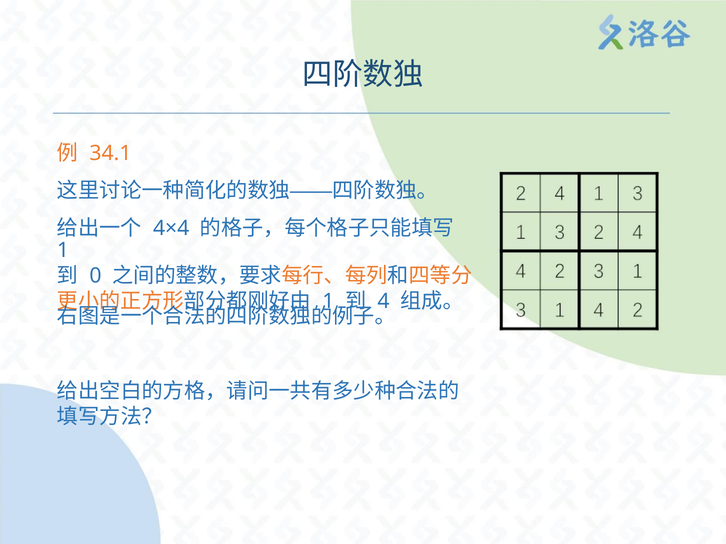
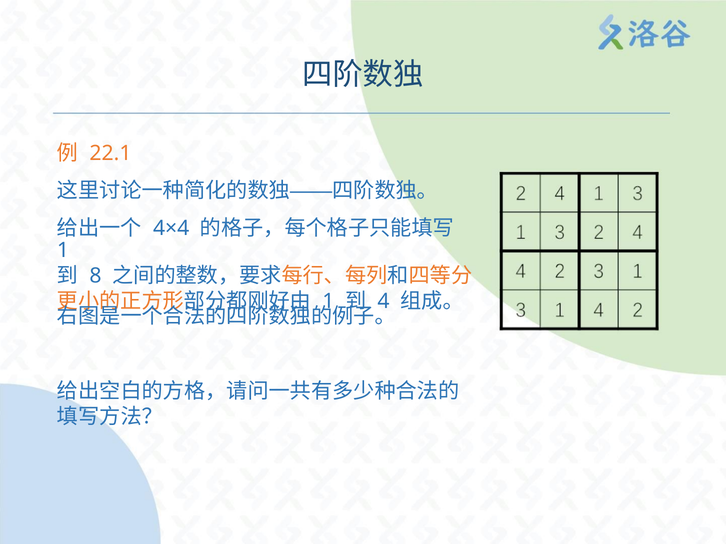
34.1: 34.1 -> 22.1
0: 0 -> 8
